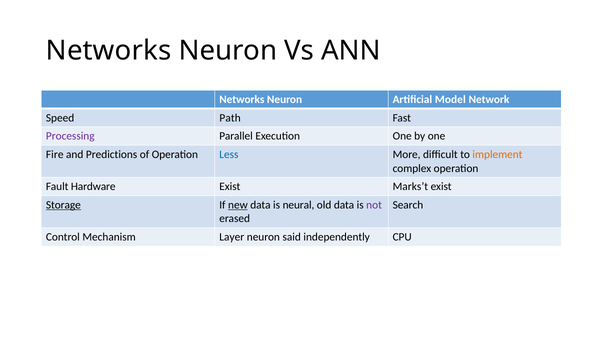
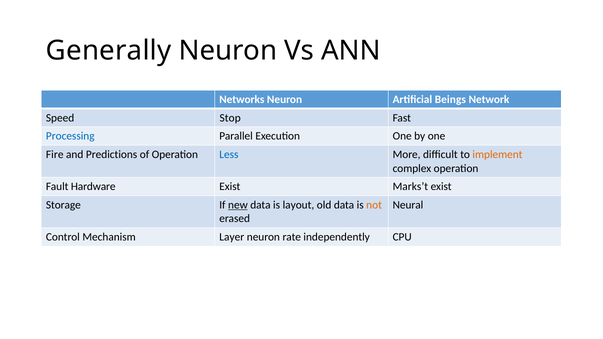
Networks at (109, 51): Networks -> Generally
Model: Model -> Beings
Path: Path -> Stop
Processing colour: purple -> blue
Storage underline: present -> none
neural: neural -> layout
not colour: purple -> orange
Search: Search -> Neural
said: said -> rate
